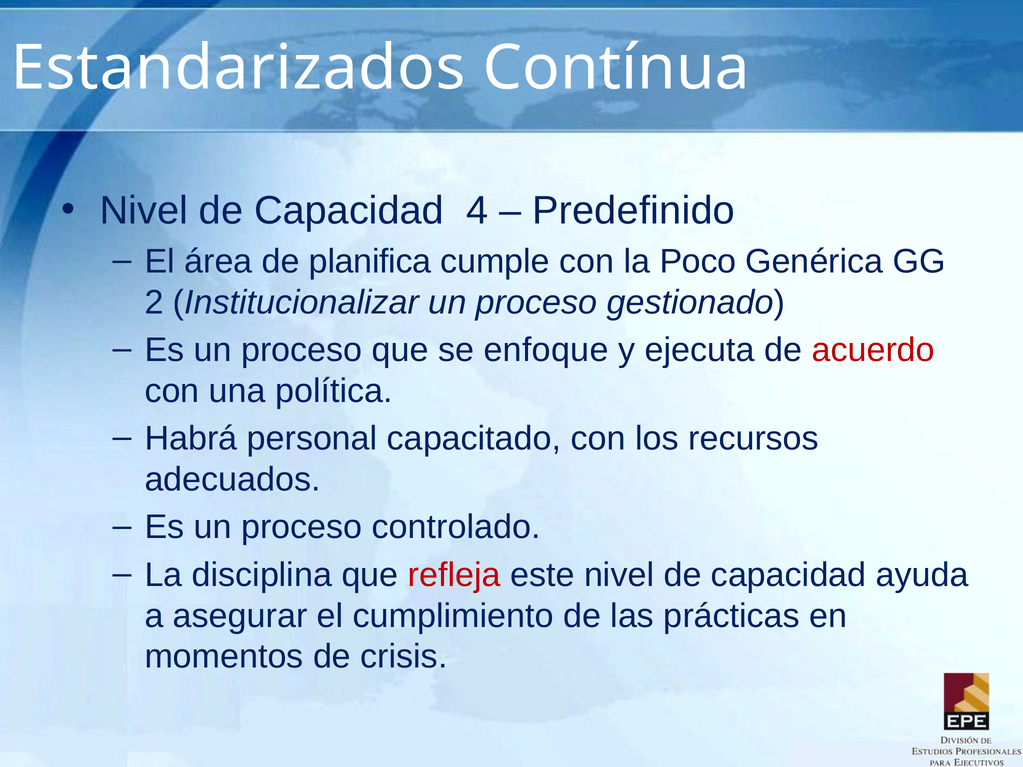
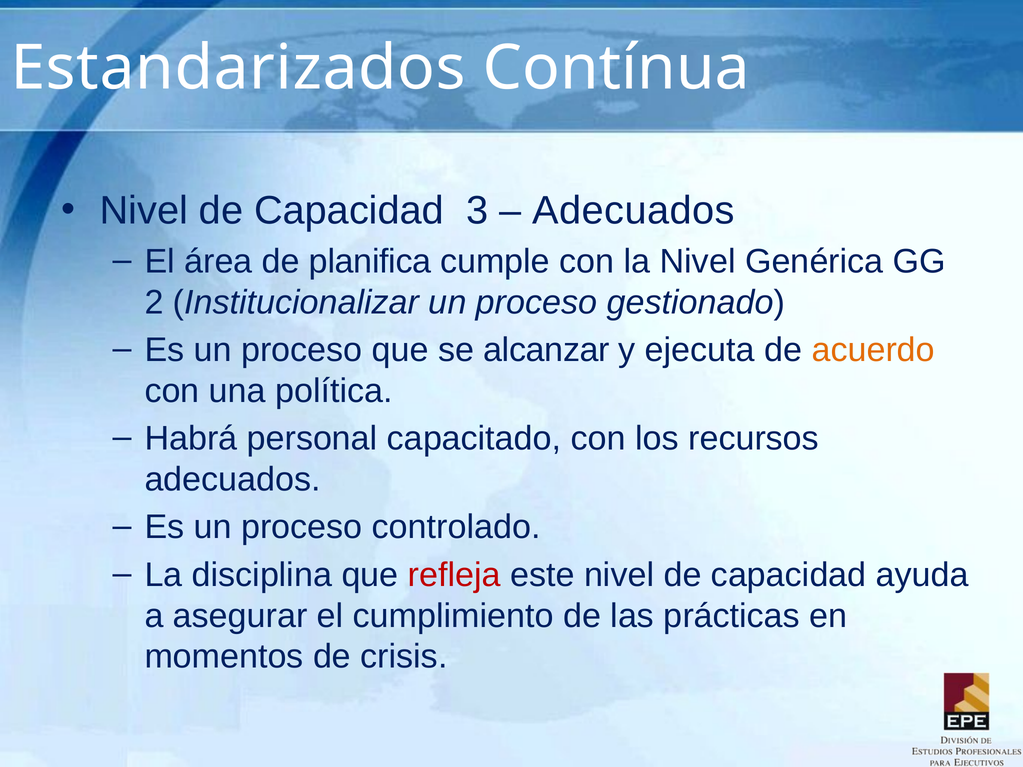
4: 4 -> 3
Predefinido at (634, 211): Predefinido -> Adecuados
la Poco: Poco -> Nivel
enfoque: enfoque -> alcanzar
acuerdo colour: red -> orange
